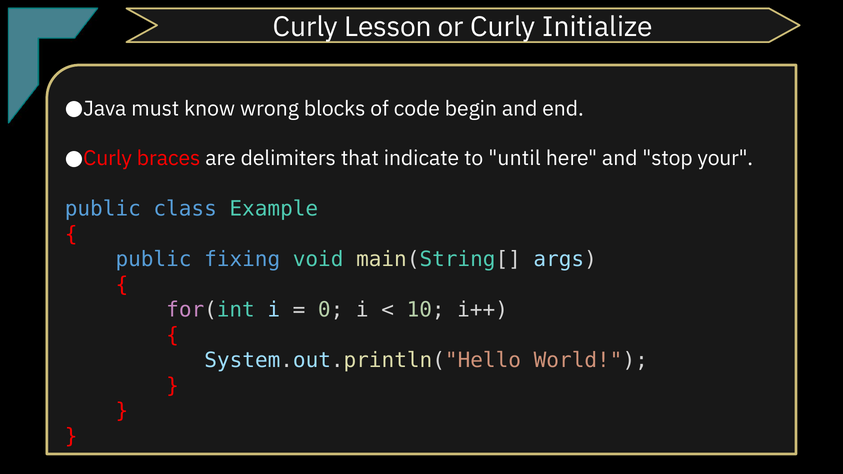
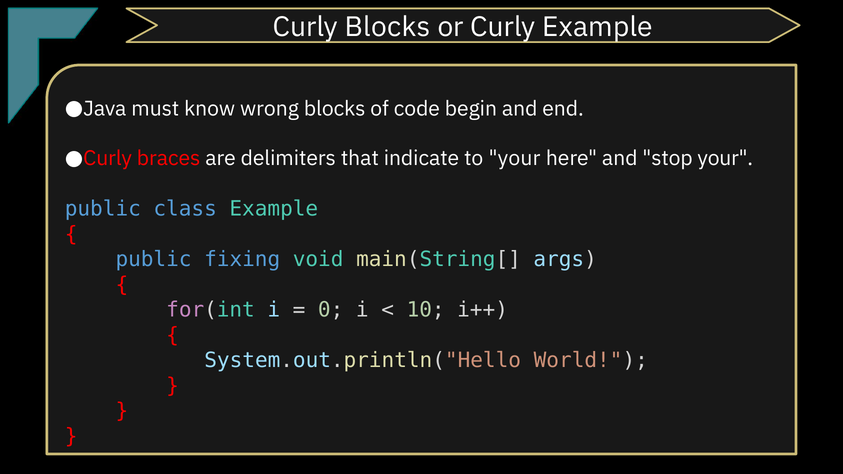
Curly Lesson: Lesson -> Blocks
Curly Initialize: Initialize -> Example
to until: until -> your
